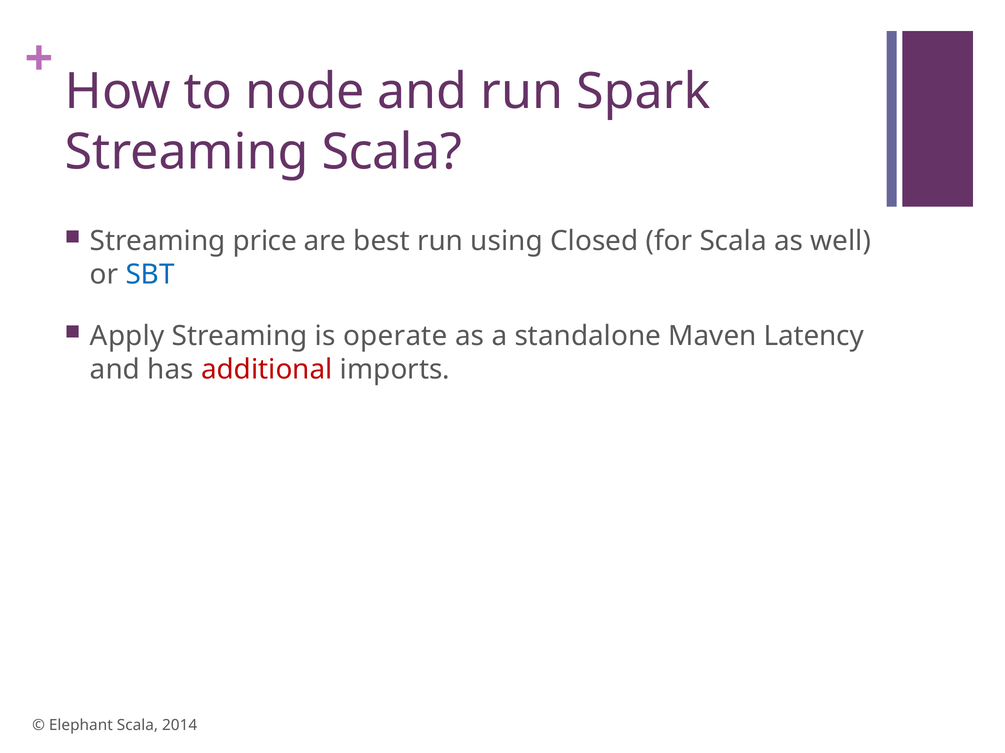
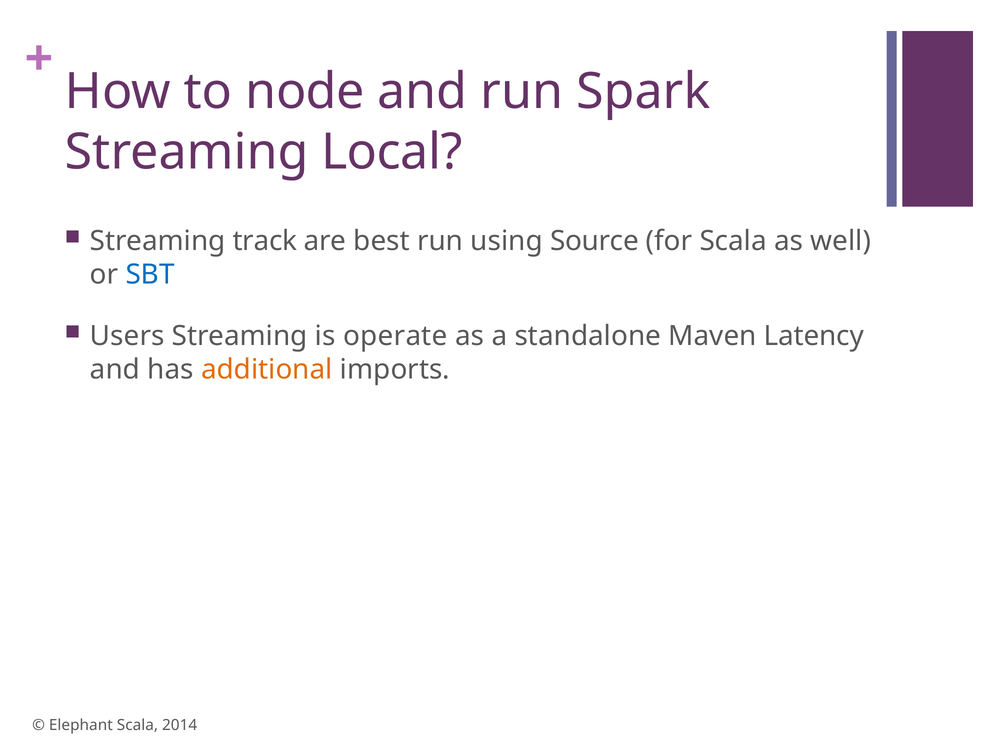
Streaming Scala: Scala -> Local
price: price -> track
Closed: Closed -> Source
Apply: Apply -> Users
additional colour: red -> orange
